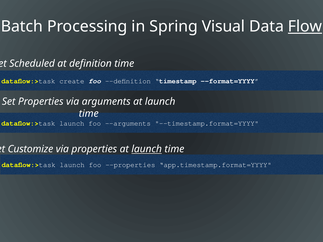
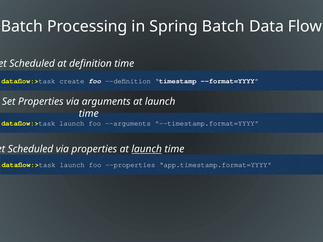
Spring Visual: Visual -> Batch
Flow underline: present -> none
Customize at (30, 149): Customize -> Scheduled
